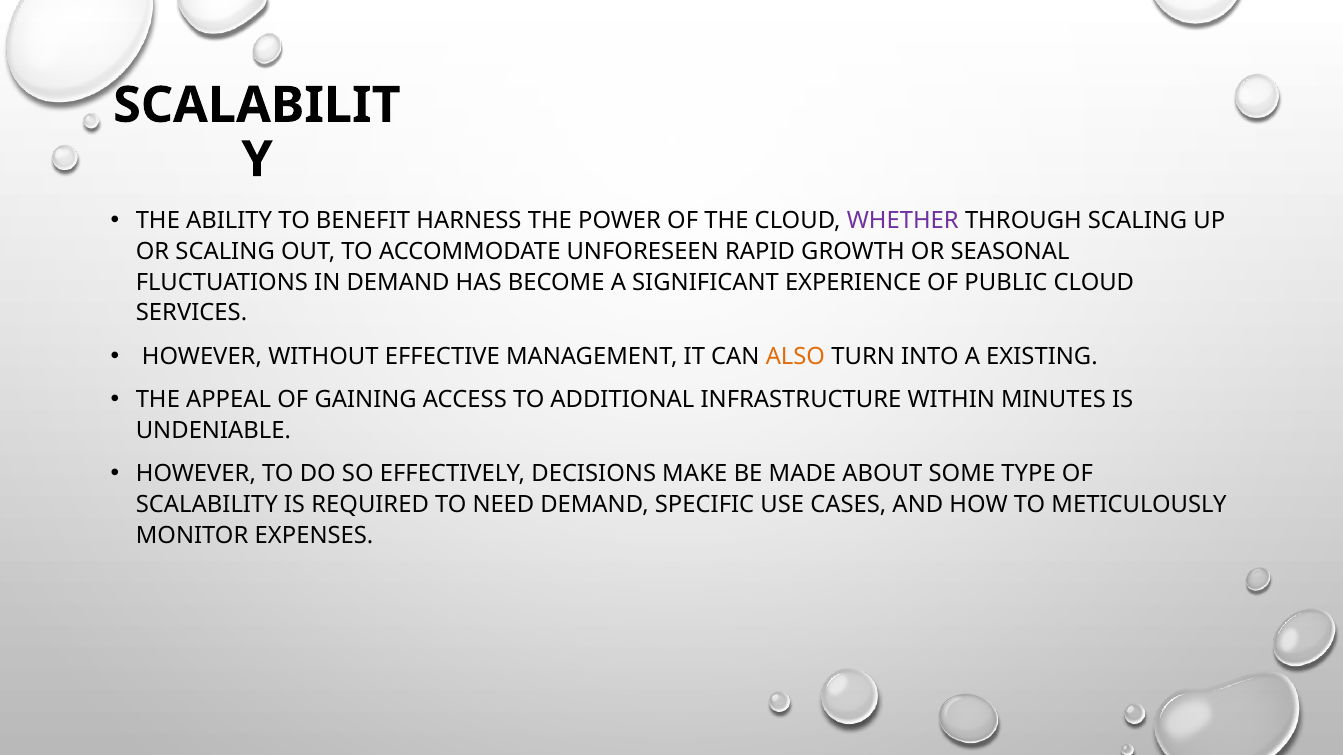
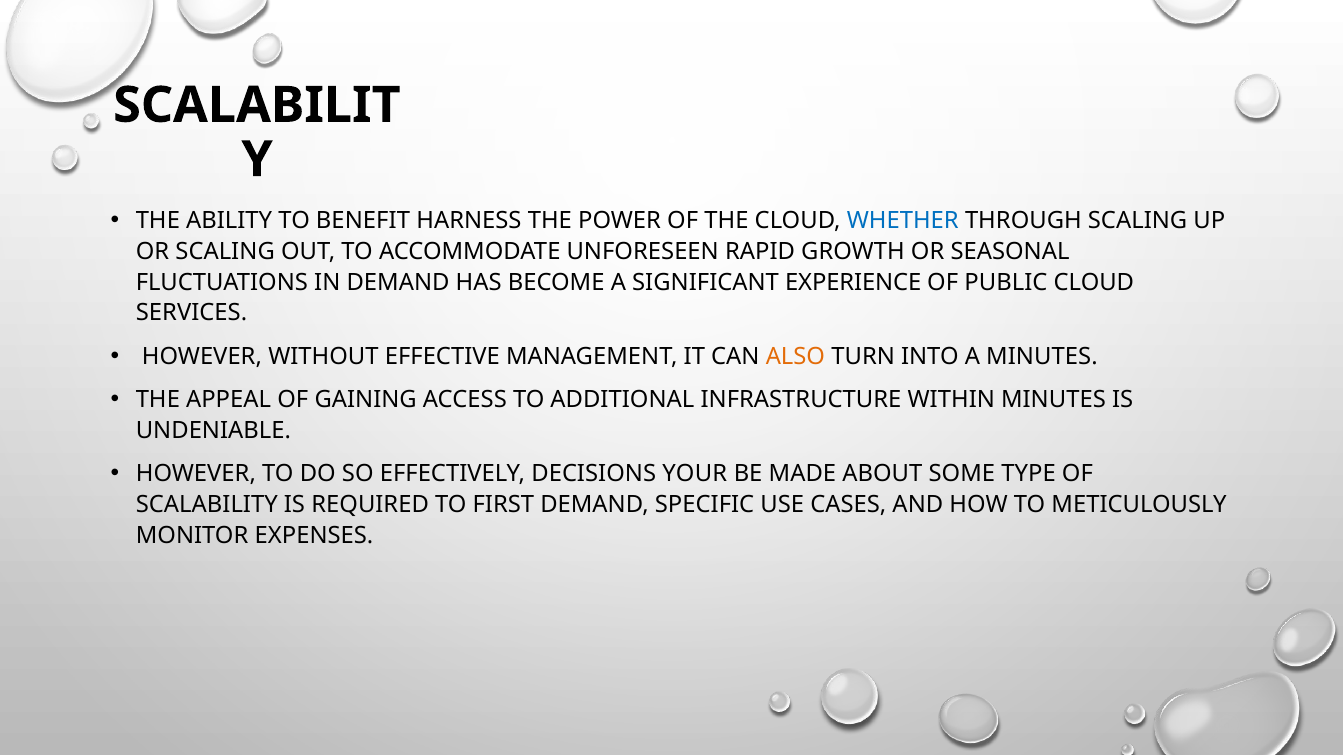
WHETHER colour: purple -> blue
A EXISTING: EXISTING -> MINUTES
MAKE: MAKE -> YOUR
NEED: NEED -> FIRST
